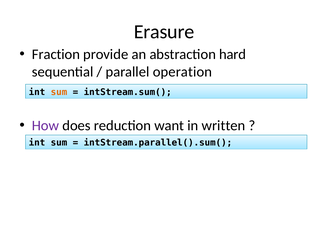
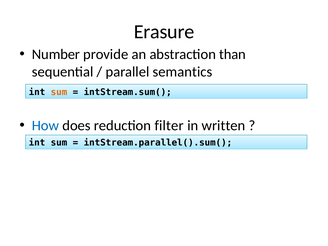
Fraction: Fraction -> Number
hard: hard -> than
operation: operation -> semantics
How colour: purple -> blue
want: want -> filter
